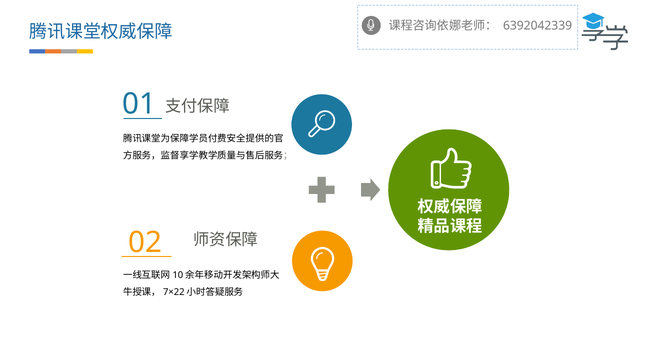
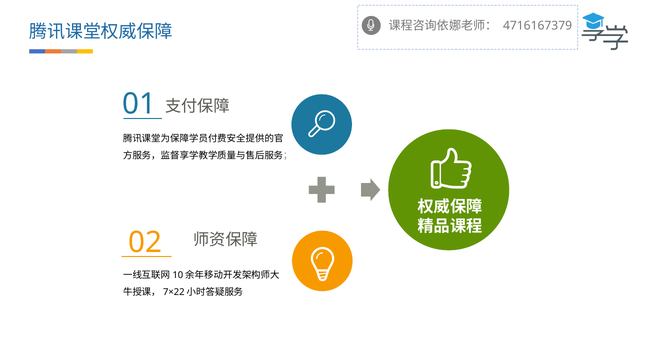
6392042339: 6392042339 -> 4716167379
